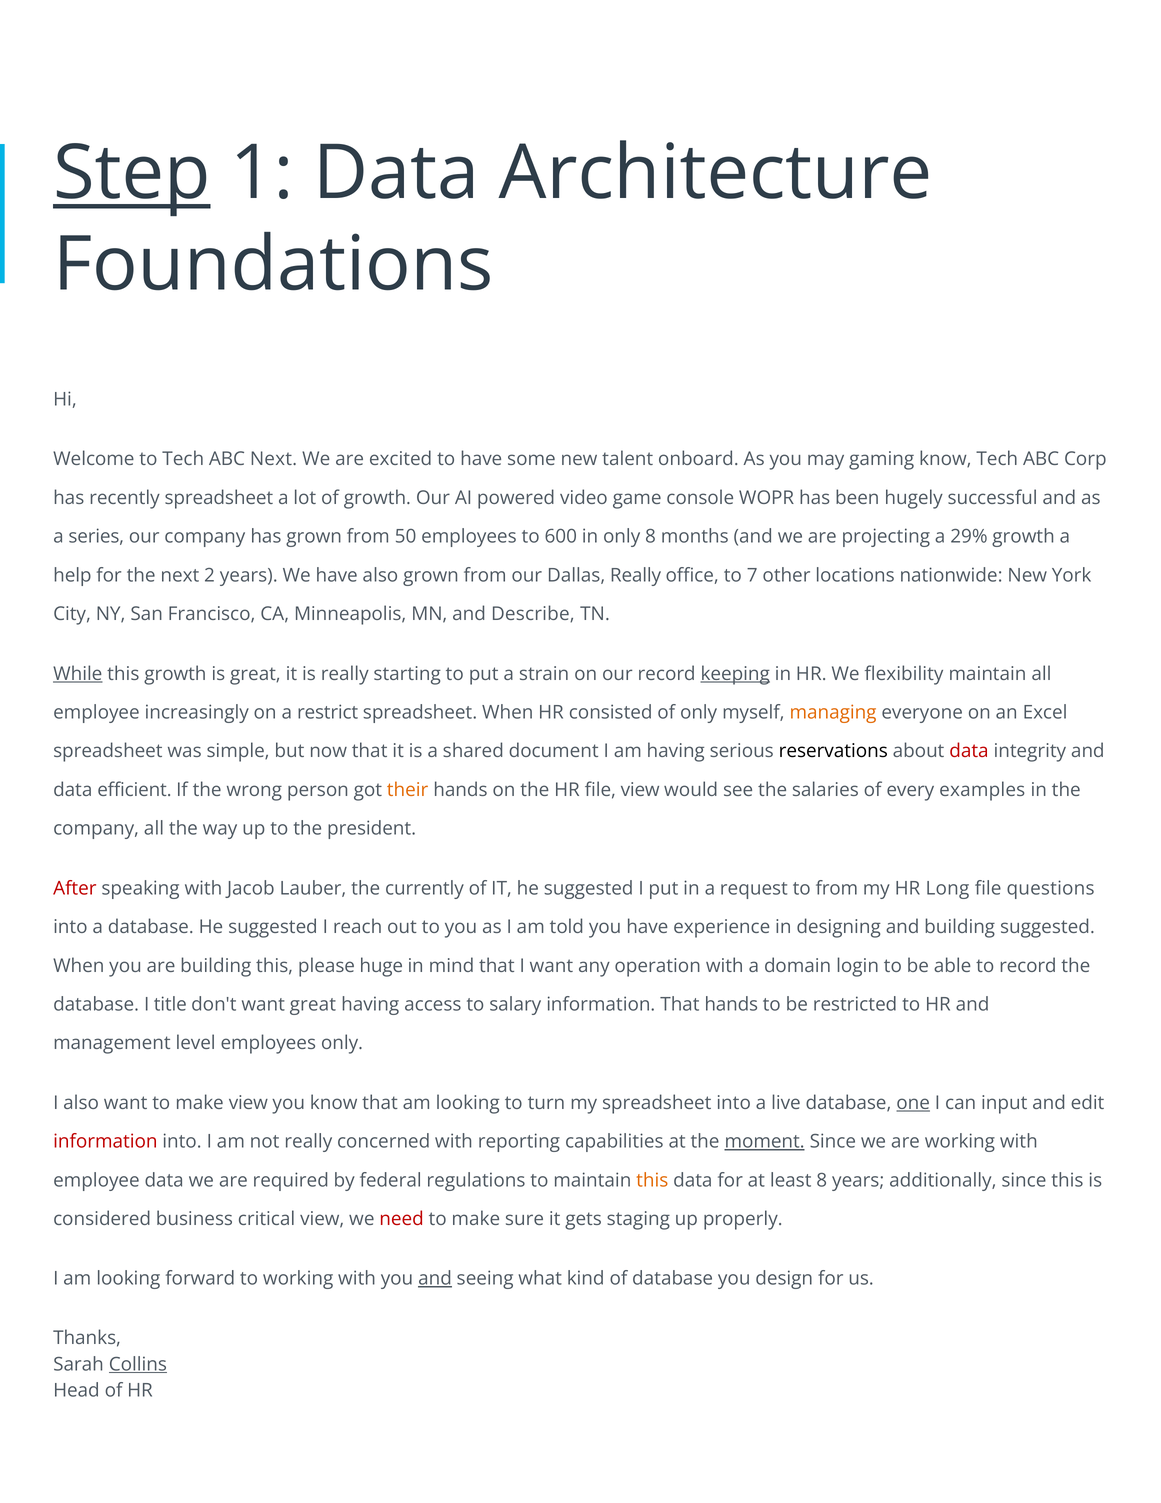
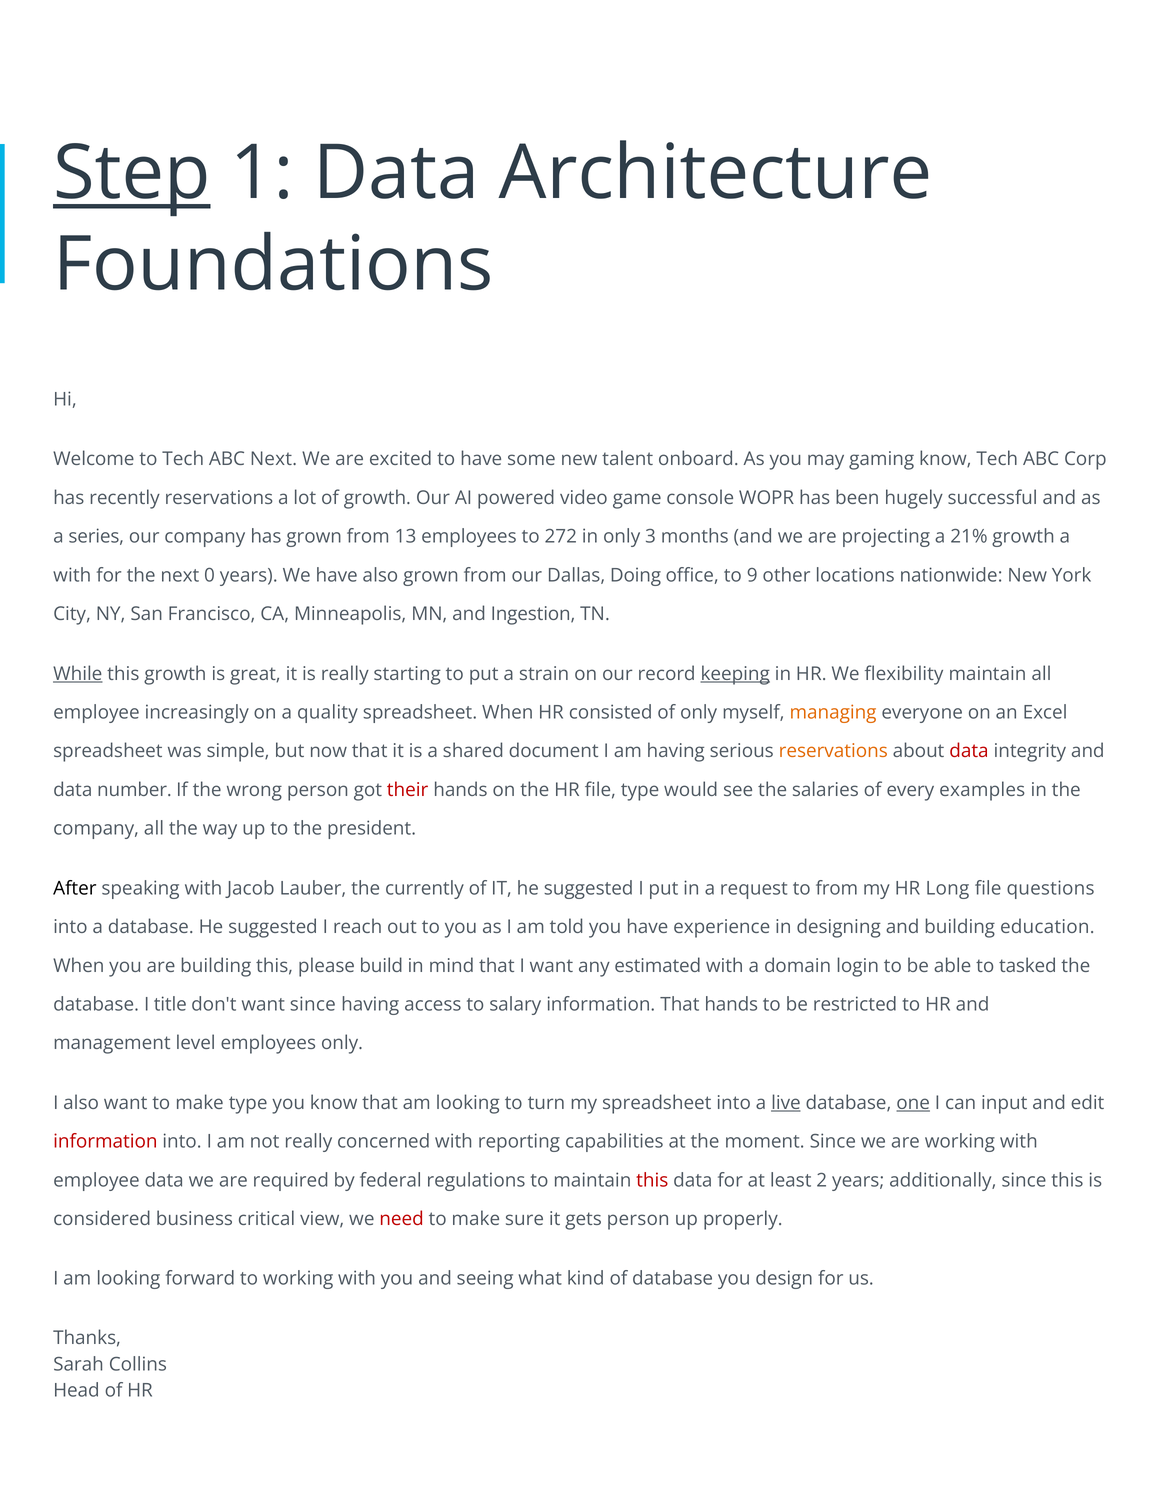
recently spreadsheet: spreadsheet -> reservations
50: 50 -> 13
600: 600 -> 272
only 8: 8 -> 3
29%: 29% -> 21%
help at (72, 575): help -> with
2: 2 -> 0
Dallas Really: Really -> Doing
7: 7 -> 9
Describe: Describe -> Ingestion
restrict: restrict -> quality
reservations at (833, 751) colour: black -> orange
efficient: efficient -> number
their colour: orange -> red
file view: view -> type
After colour: red -> black
building suggested: suggested -> education
huge: huge -> build
operation: operation -> estimated
to record: record -> tasked
want great: great -> since
make view: view -> type
live underline: none -> present
moment underline: present -> none
this at (652, 1180) colour: orange -> red
least 8: 8 -> 2
gets staging: staging -> person
and at (435, 1278) underline: present -> none
Collins underline: present -> none
